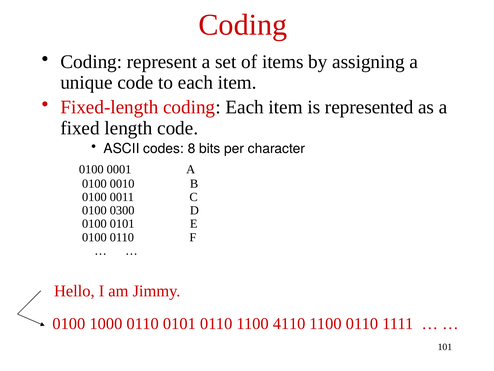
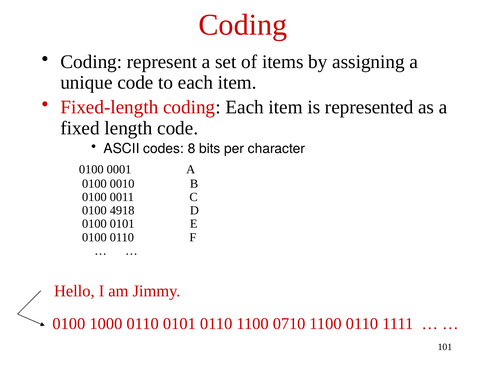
0300: 0300 -> 4918
4110: 4110 -> 0710
